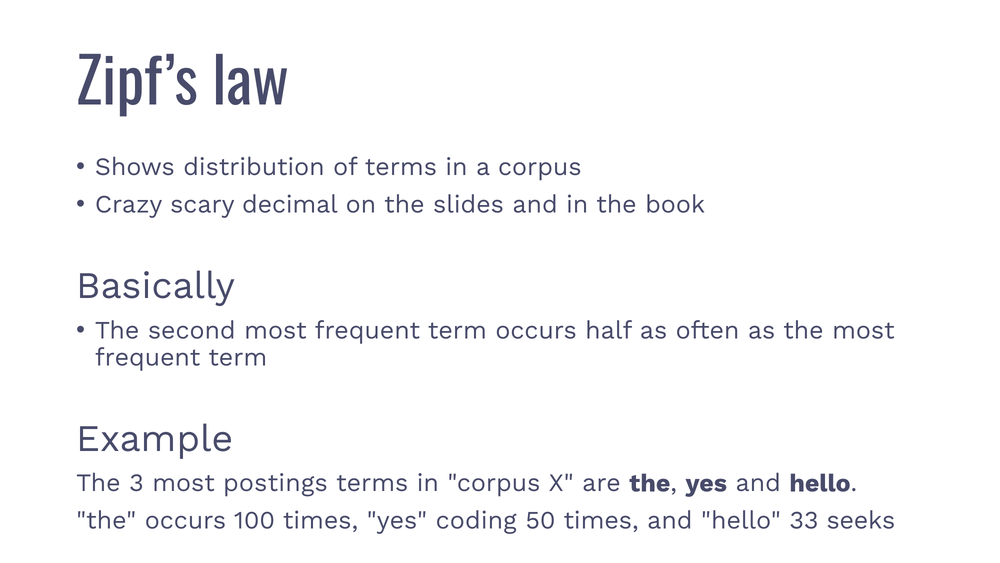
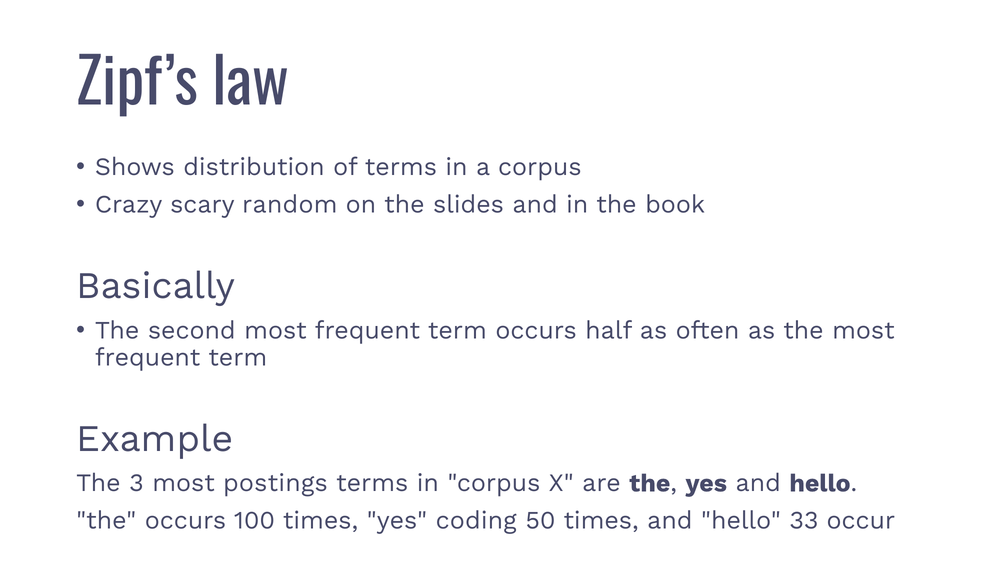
decimal: decimal -> random
seeks: seeks -> occur
